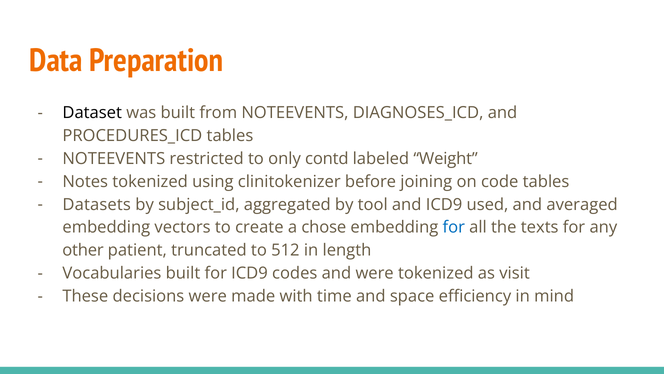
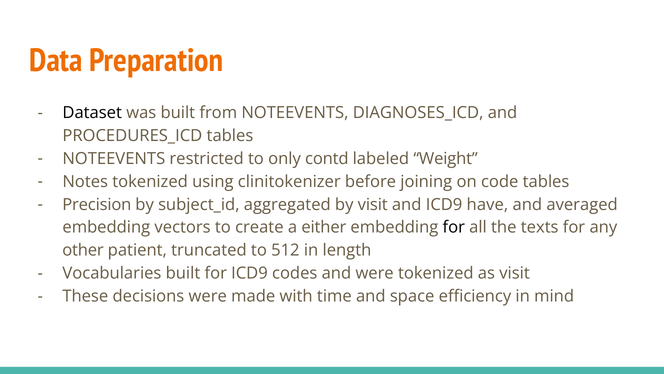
Datasets: Datasets -> Precision
by tool: tool -> visit
used: used -> have
chose: chose -> either
for at (454, 227) colour: blue -> black
